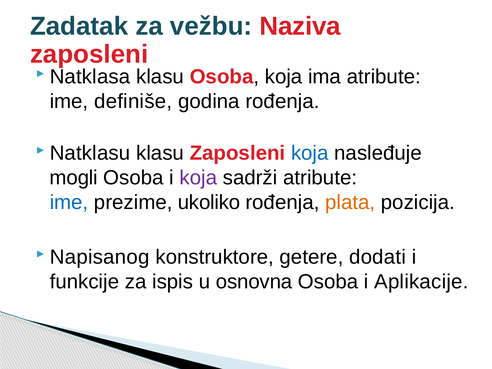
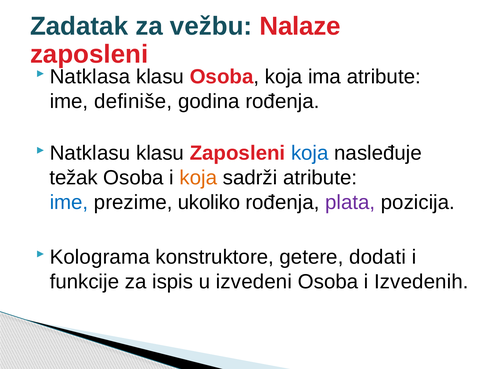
Naziva: Naziva -> Nalaze
mogli: mogli -> težak
koja at (198, 178) colour: purple -> orange
plata colour: orange -> purple
Napisanog: Napisanog -> Kolograma
osnovna: osnovna -> izvedeni
Aplikacije: Aplikacije -> Izvedenih
